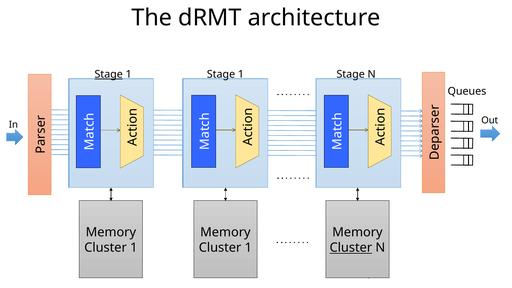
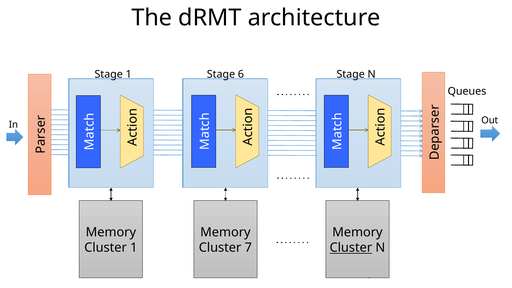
Stage at (109, 74) underline: present -> none
1 Stage 1: 1 -> 6
1 at (248, 248): 1 -> 7
